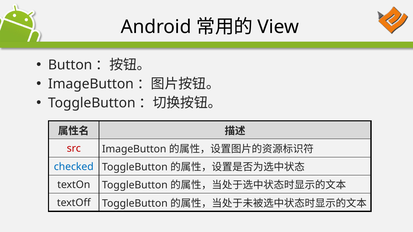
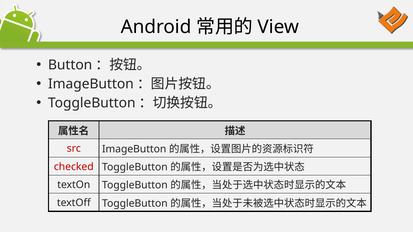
checked colour: blue -> red
